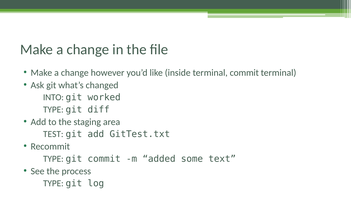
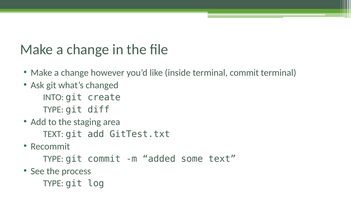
worked: worked -> create
TEST at (53, 134): TEST -> TEXT
